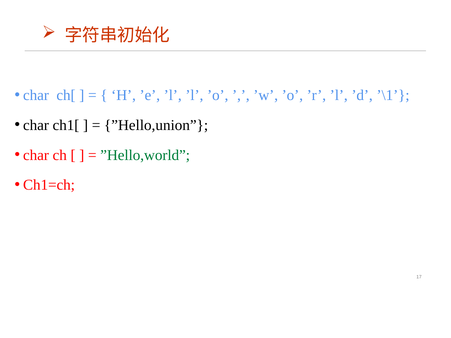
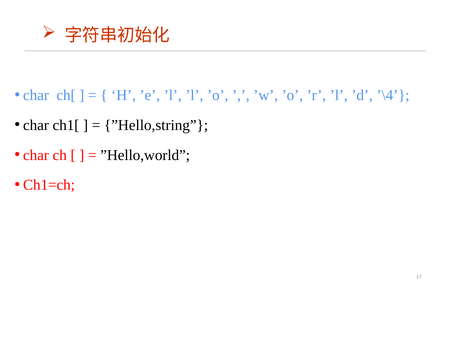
’\1: ’\1 -> ’\4
”Hello,union: ”Hello,union -> ”Hello,string
”Hello,world colour: green -> black
